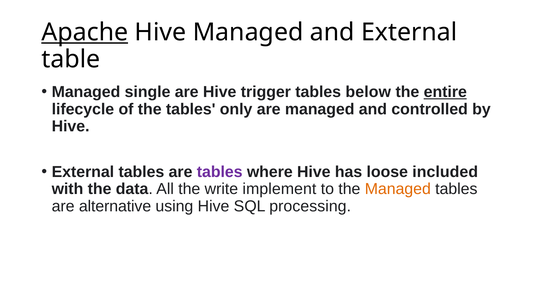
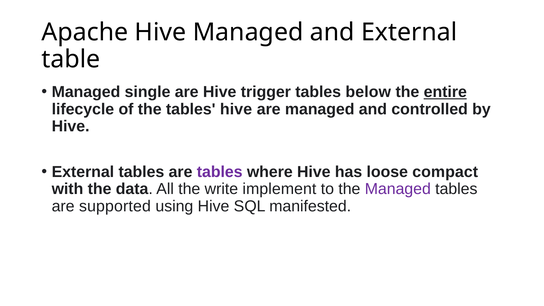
Apache underline: present -> none
tables only: only -> hive
included: included -> compact
Managed at (398, 189) colour: orange -> purple
alternative: alternative -> supported
processing: processing -> manifested
